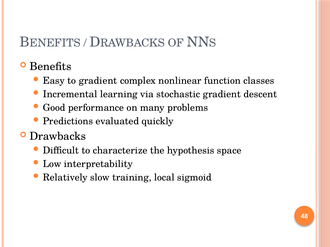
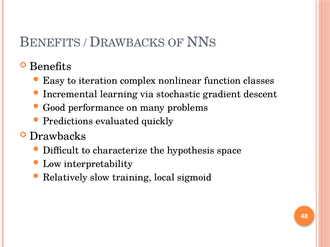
to gradient: gradient -> iteration
